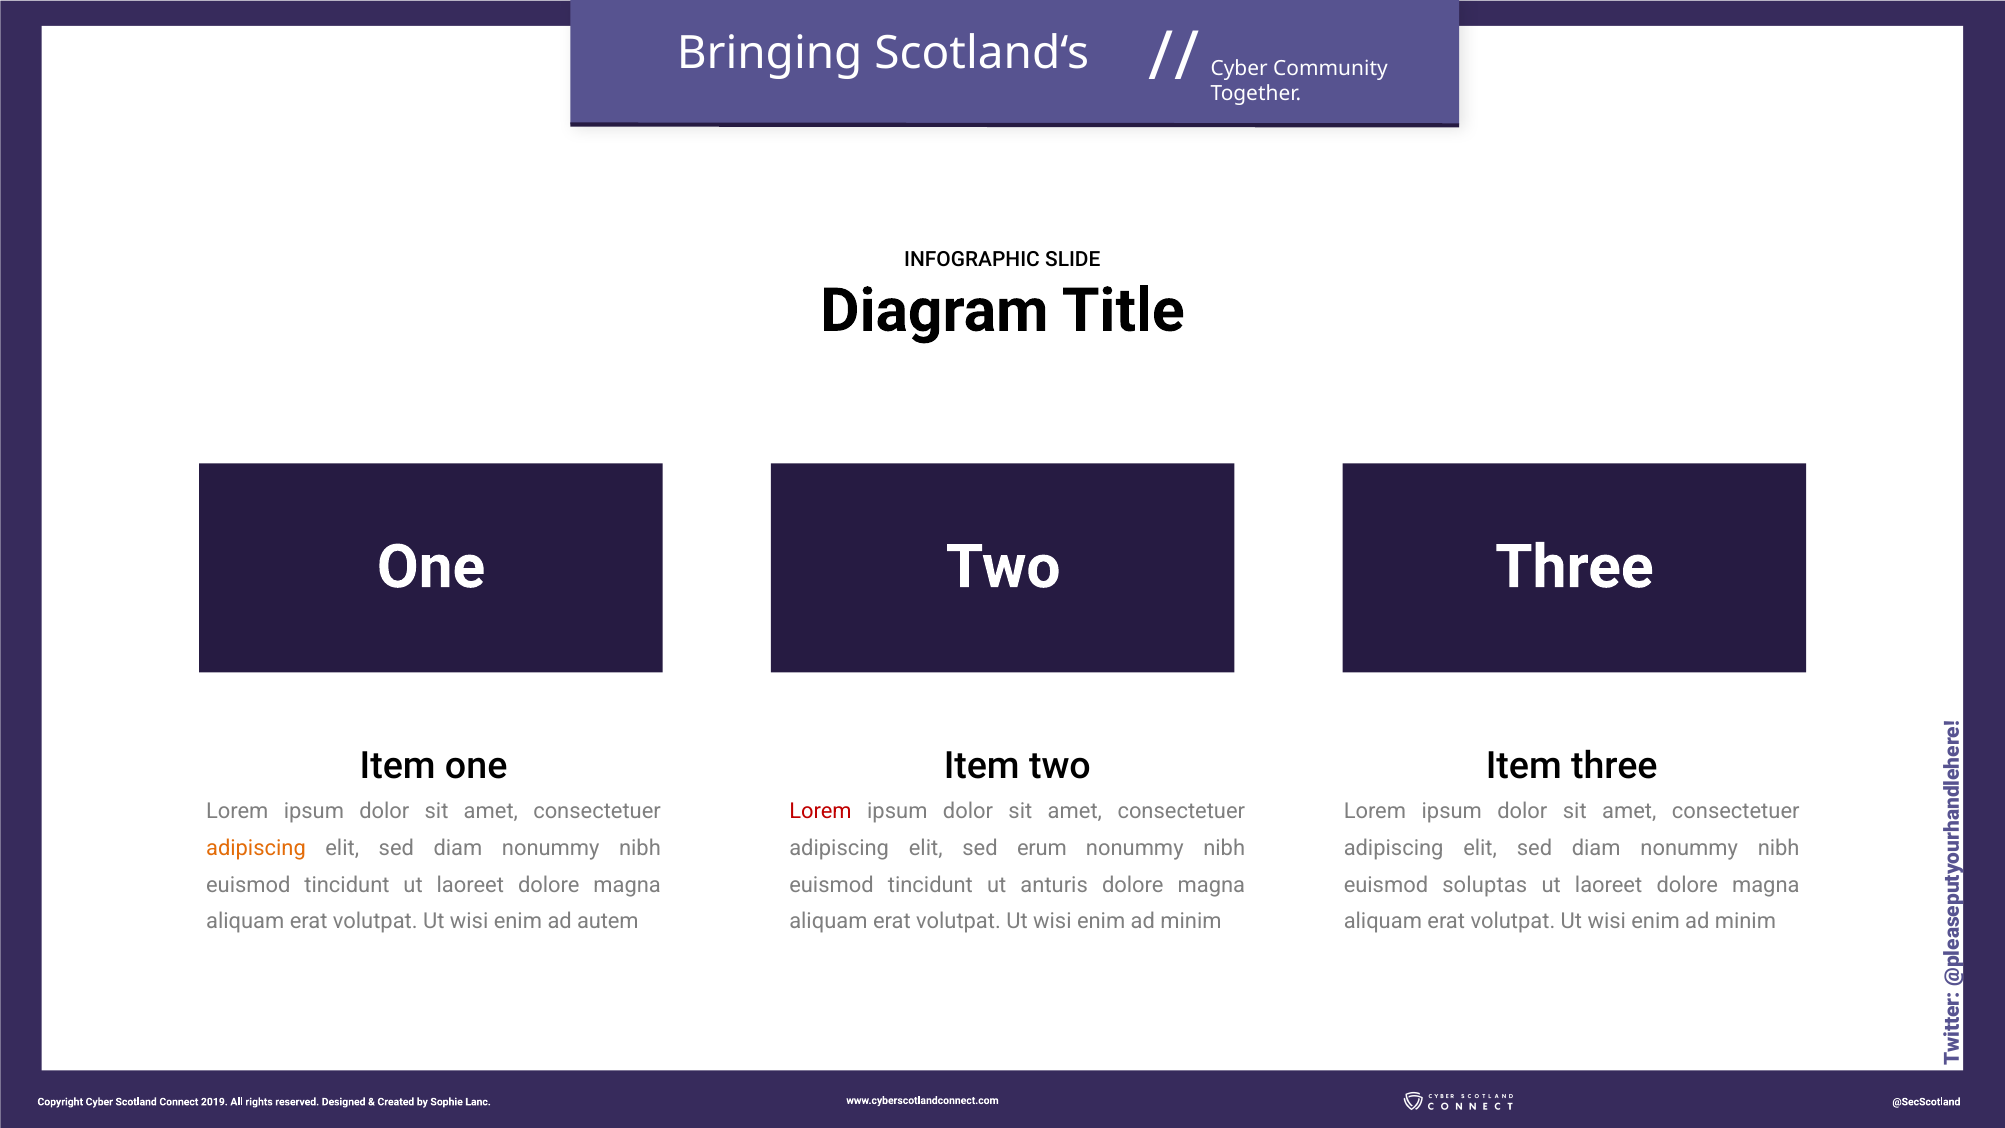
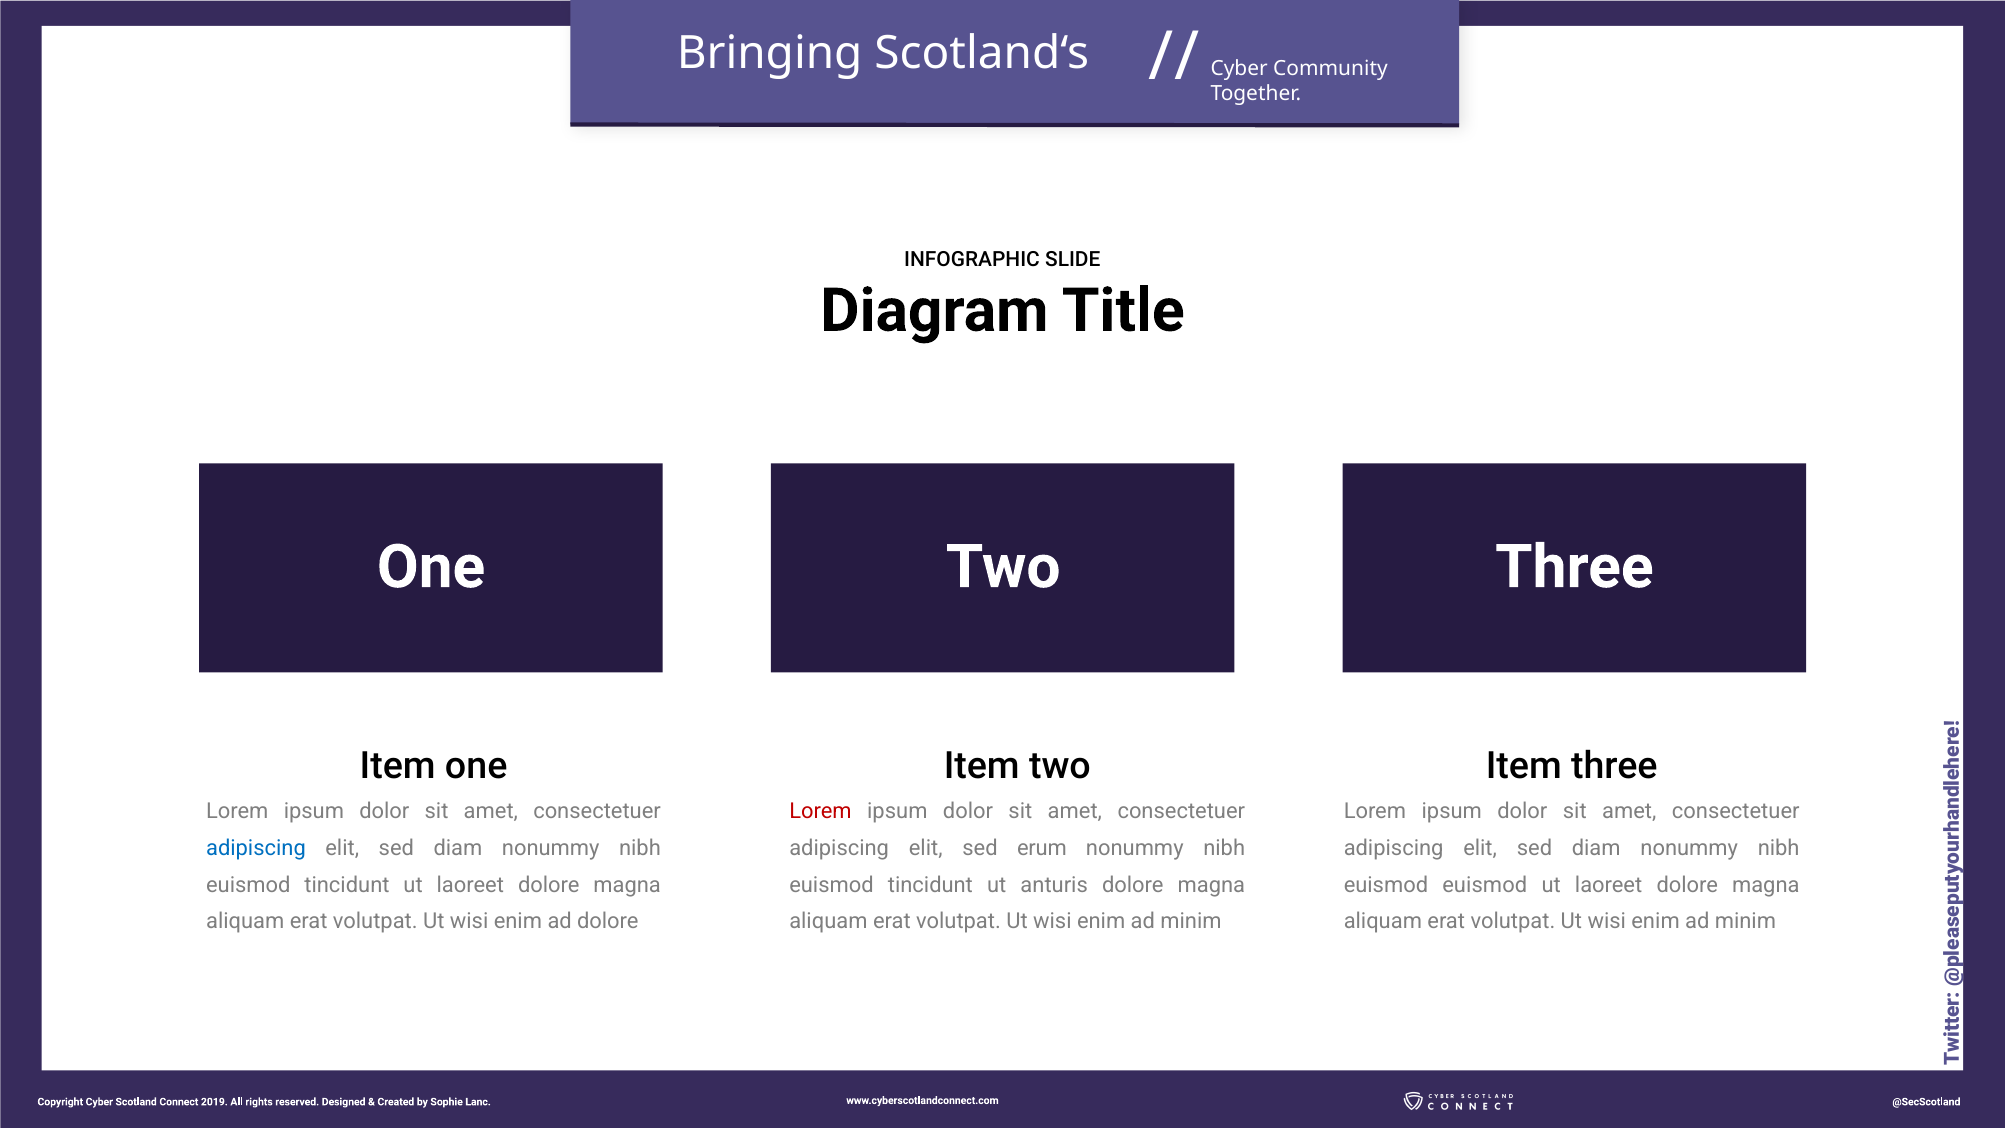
adipiscing at (256, 848) colour: orange -> blue
euismod soluptas: soluptas -> euismod
ad autem: autem -> dolore
